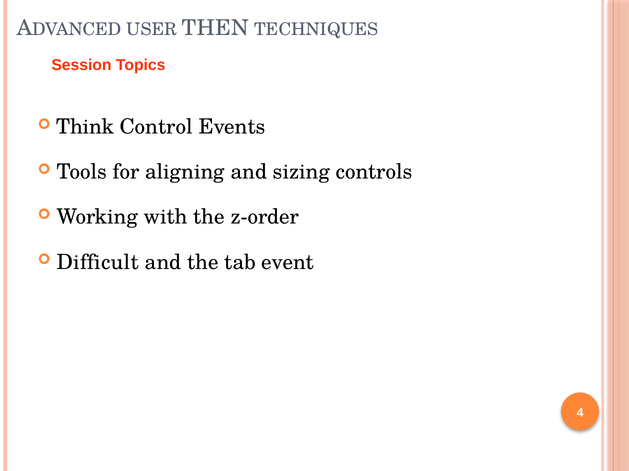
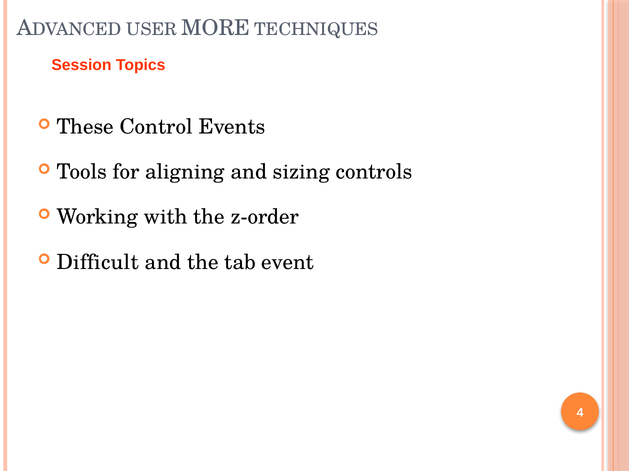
THEN: THEN -> MORE
Think: Think -> These
